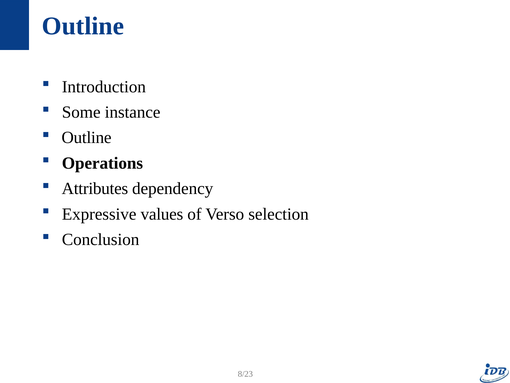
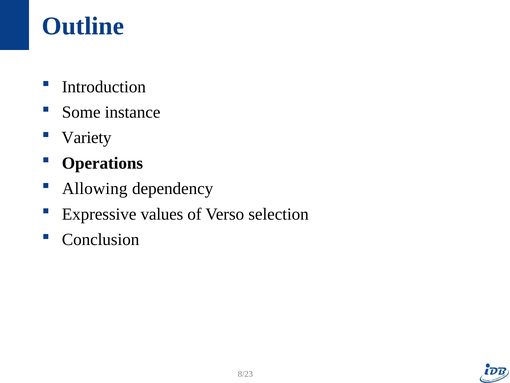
Outline at (87, 138): Outline -> Variety
Attributes: Attributes -> Allowing
